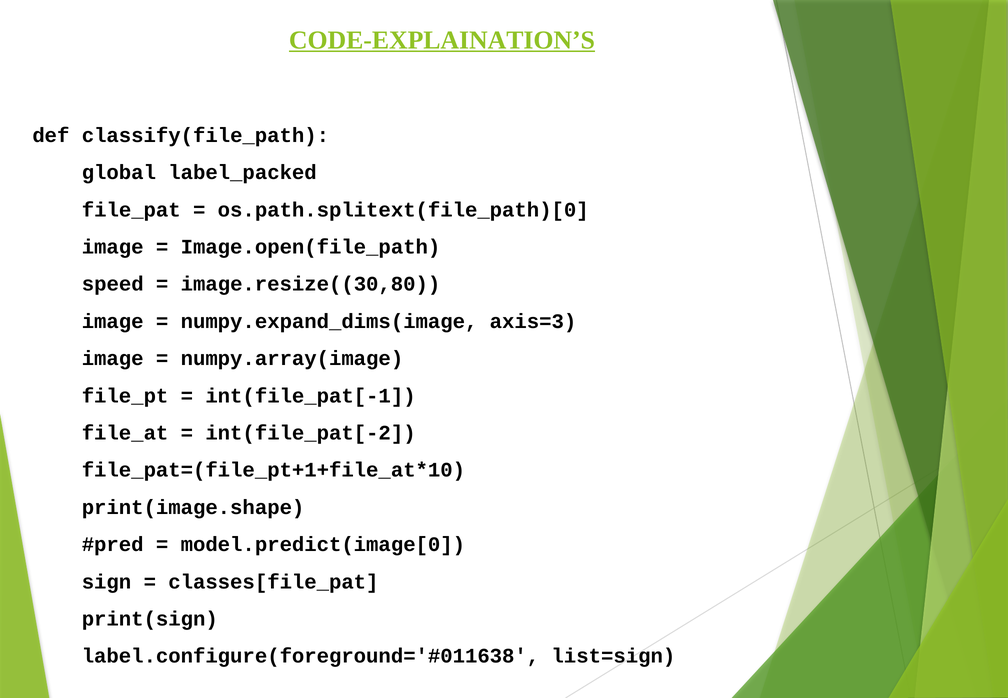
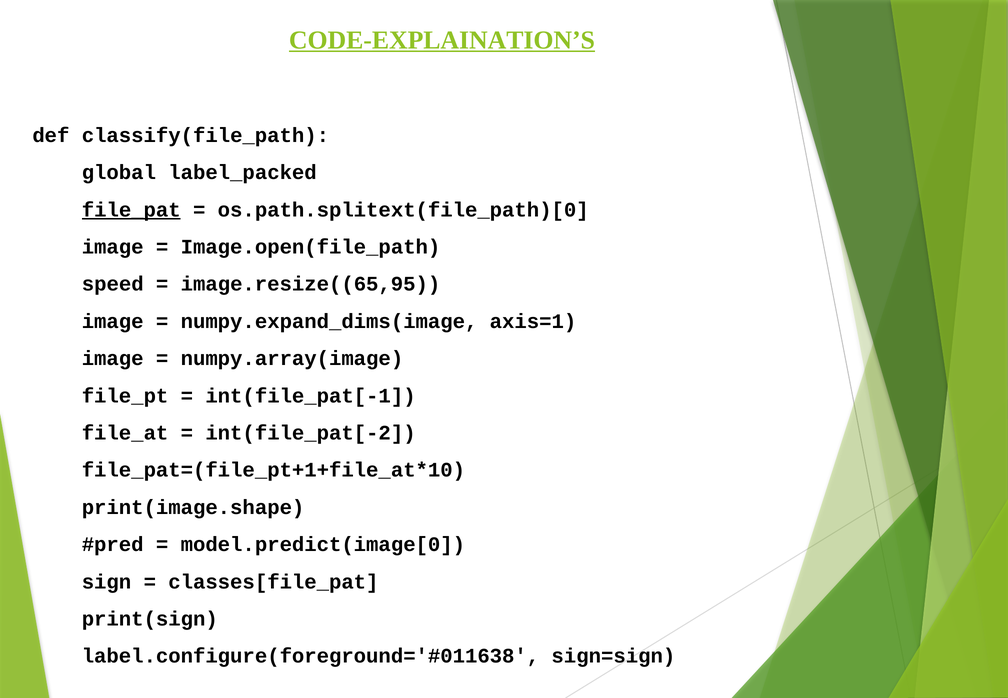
file_pat underline: none -> present
image.resize((30,80: image.resize((30,80 -> image.resize((65,95
axis=3: axis=3 -> axis=1
list=sign: list=sign -> sign=sign
